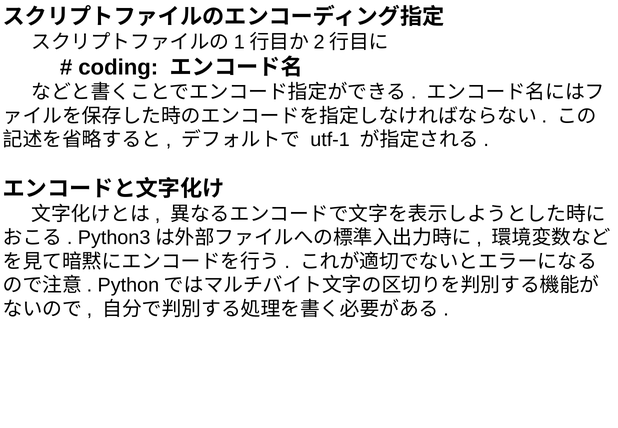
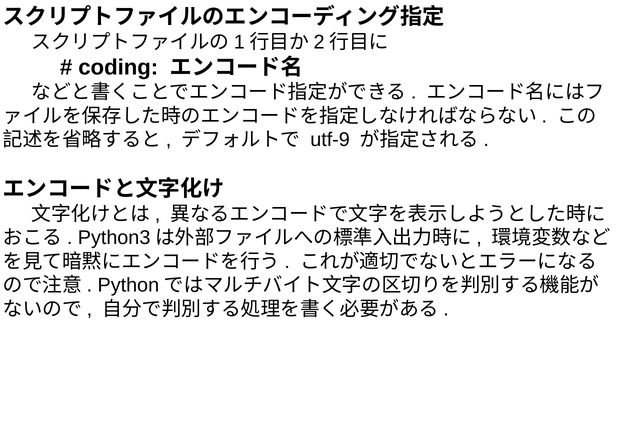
utf-1: utf-1 -> utf-9
